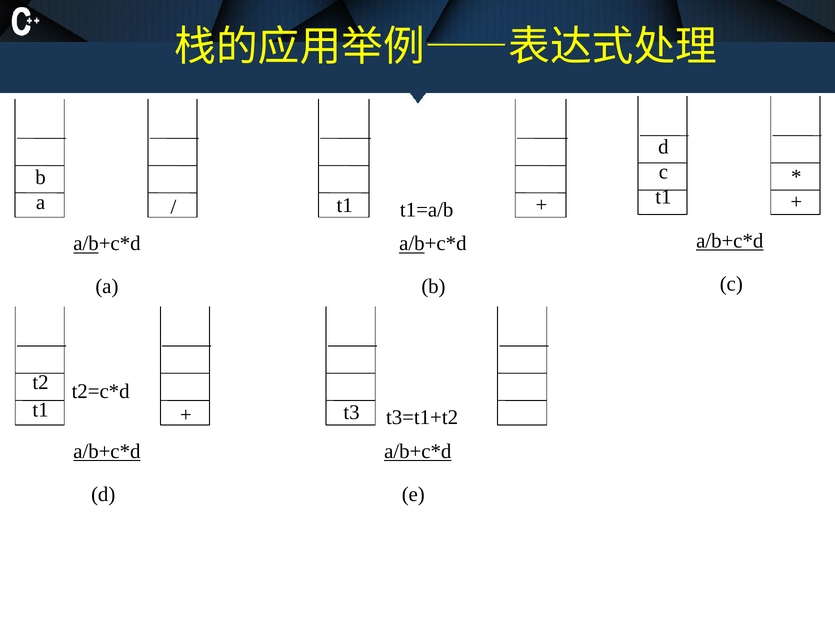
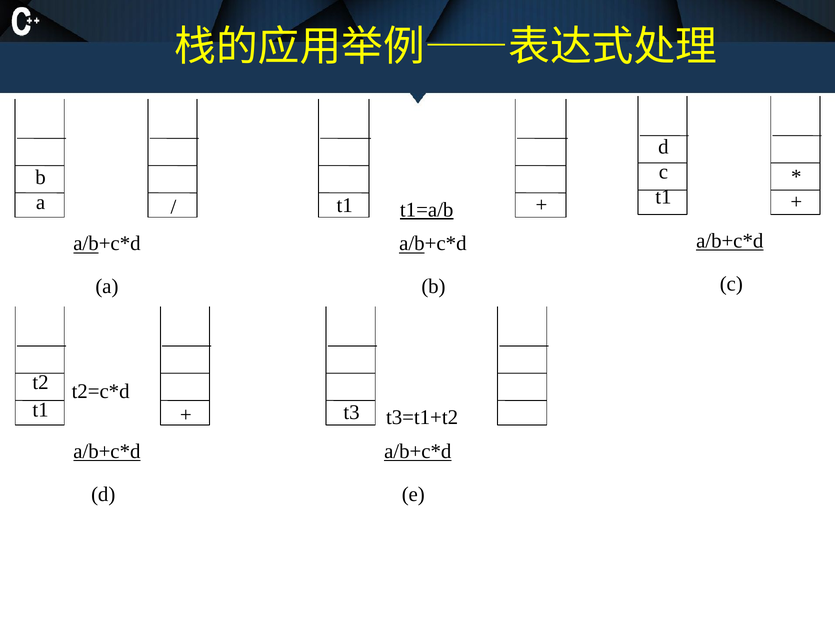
t1=a/b underline: none -> present
